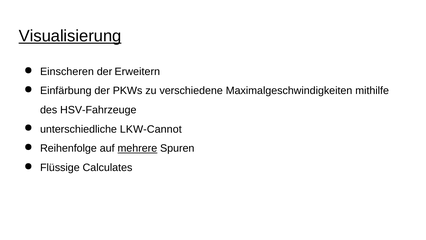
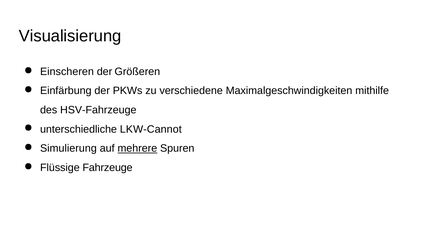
Visualisierung underline: present -> none
Erweitern: Erweitern -> Größeren
Reihenfolge: Reihenfolge -> Simulierung
Calculates: Calculates -> Fahrzeuge
